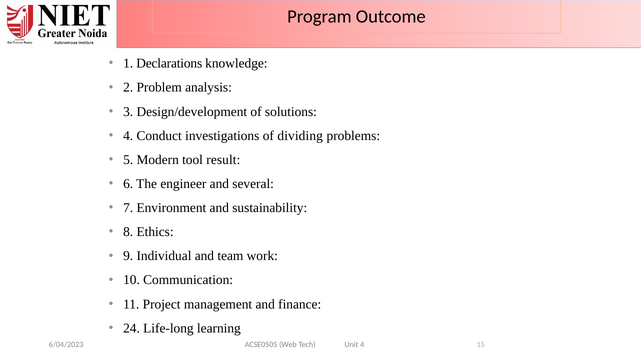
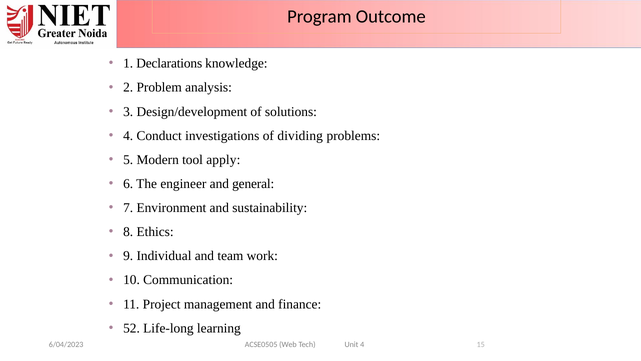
result: result -> apply
several: several -> general
24: 24 -> 52
